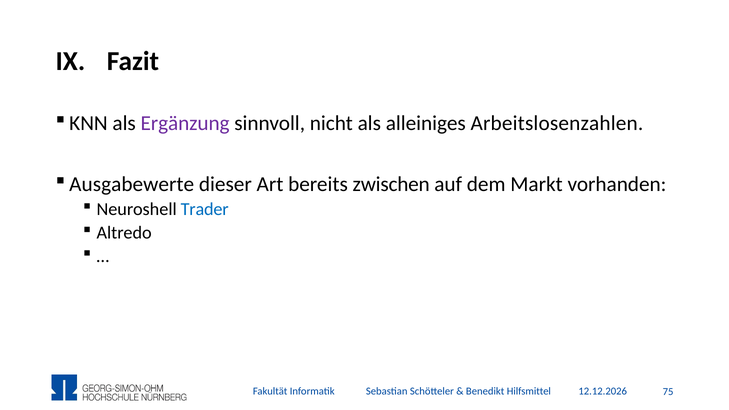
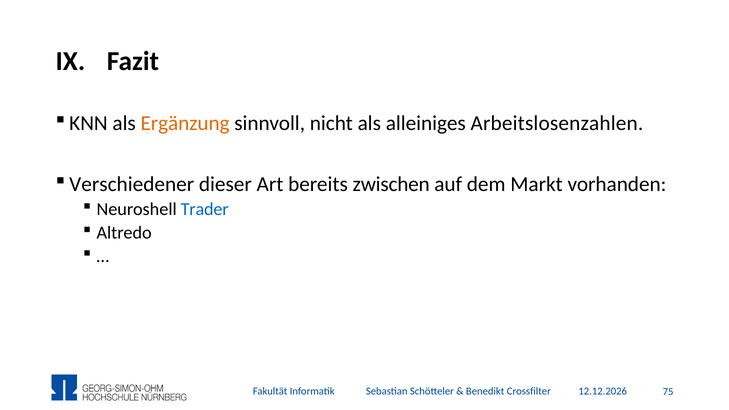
Ergänzung colour: purple -> orange
Ausgabewerte: Ausgabewerte -> Verschiedener
Hilfsmittel: Hilfsmittel -> Crossfilter
